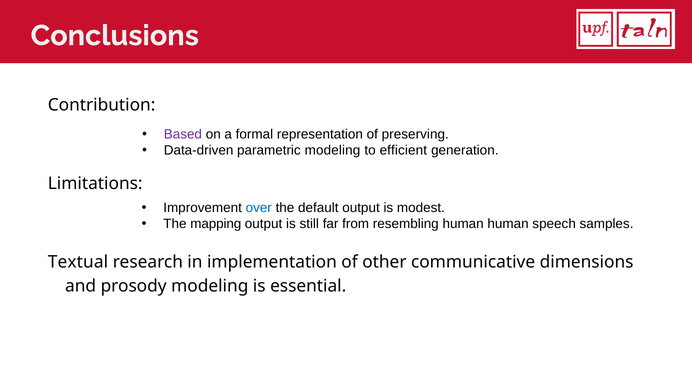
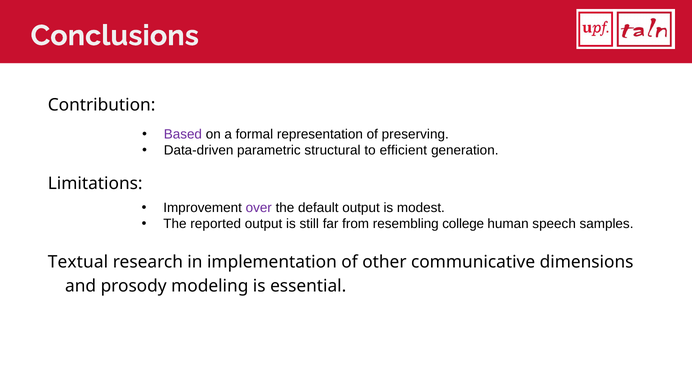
parametric modeling: modeling -> structural
over colour: blue -> purple
mapping: mapping -> reported
resembling human: human -> college
